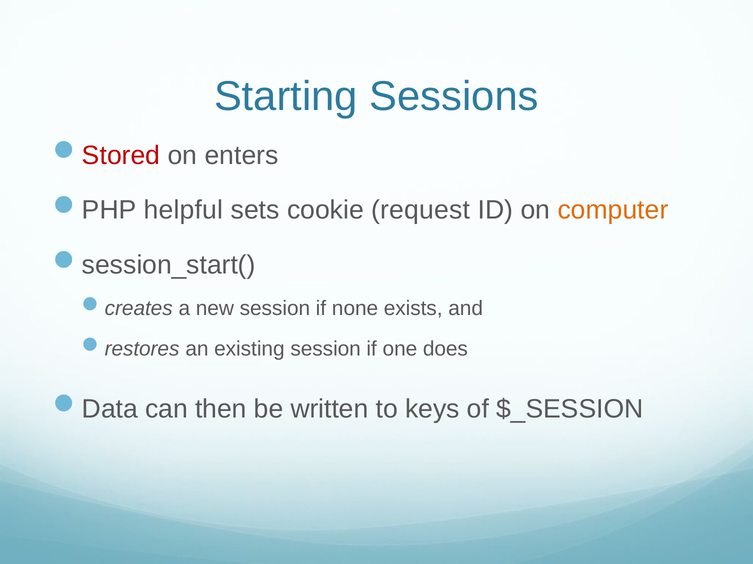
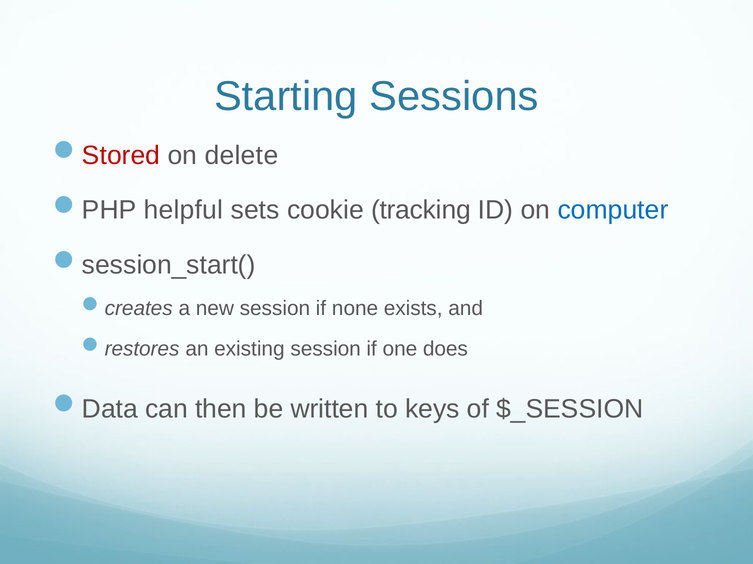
enters: enters -> delete
request: request -> tracking
computer colour: orange -> blue
